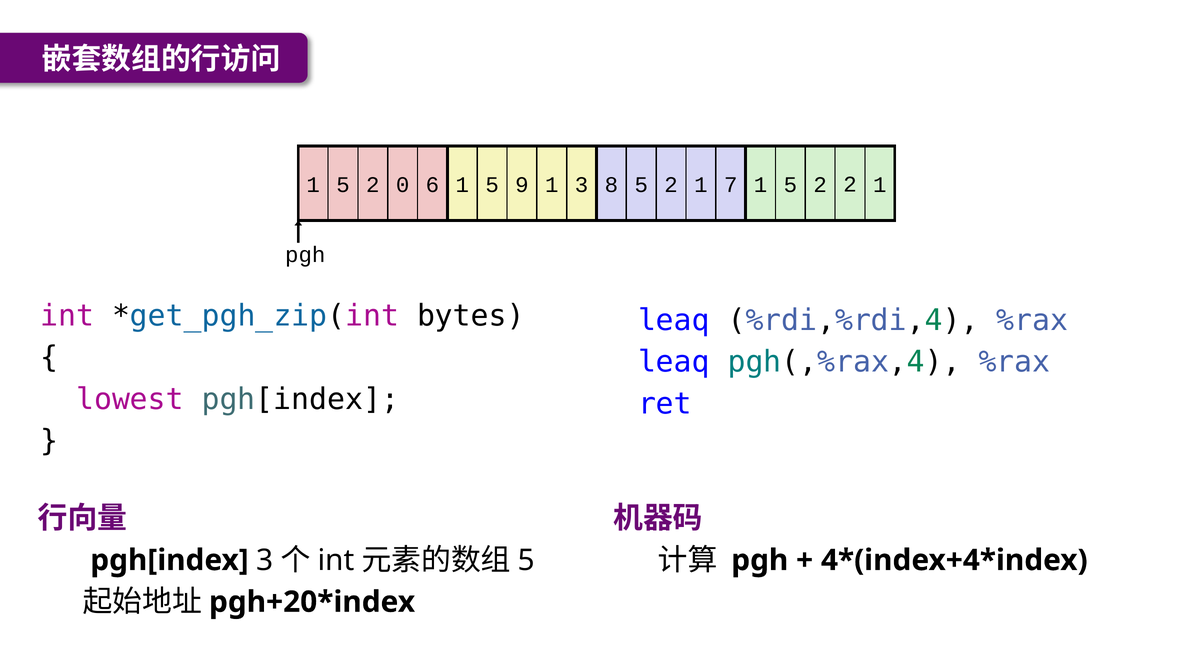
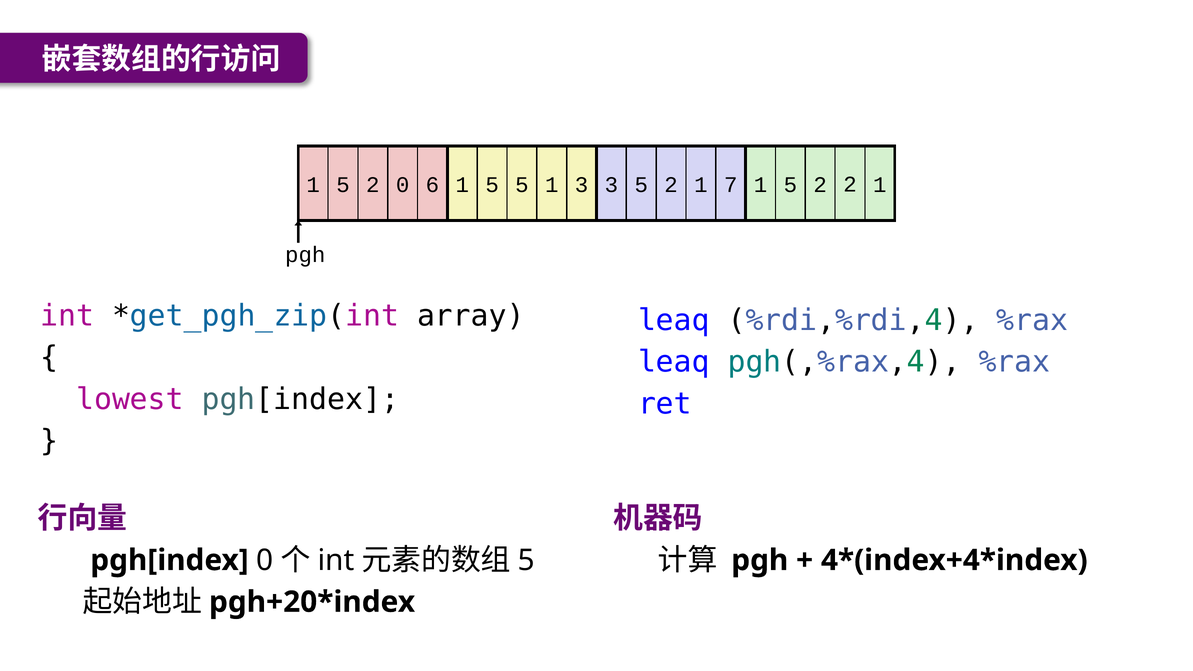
5 9: 9 -> 5
3 8: 8 -> 3
bytes: bytes -> array
pgh[index 3: 3 -> 0
